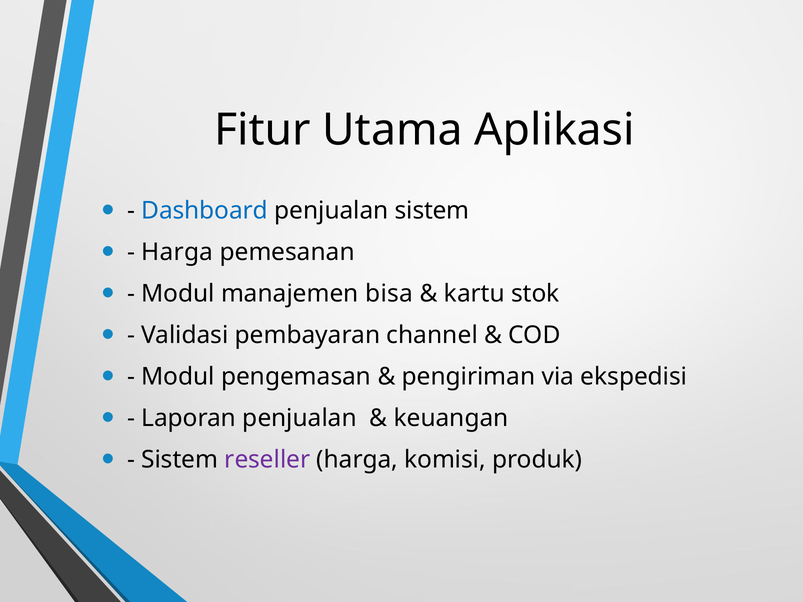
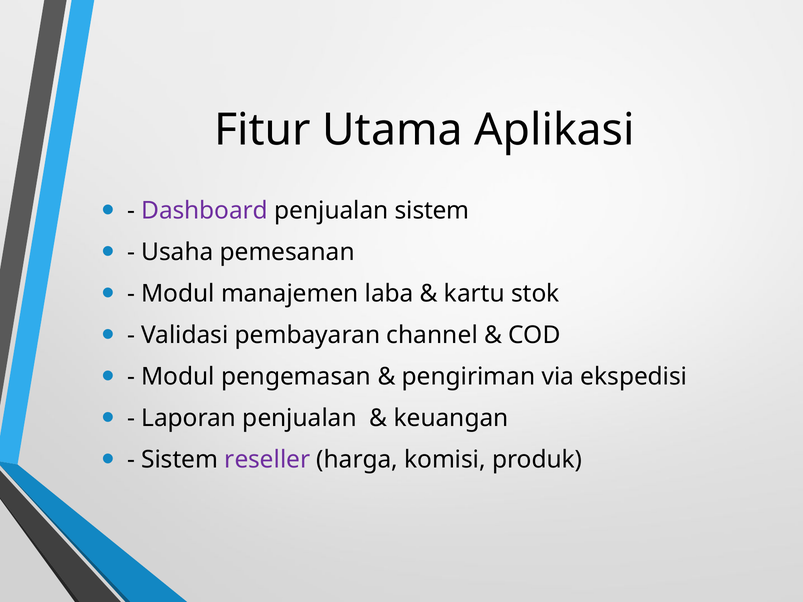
Dashboard colour: blue -> purple
Harga at (177, 252): Harga -> Usaha
bisa: bisa -> laba
